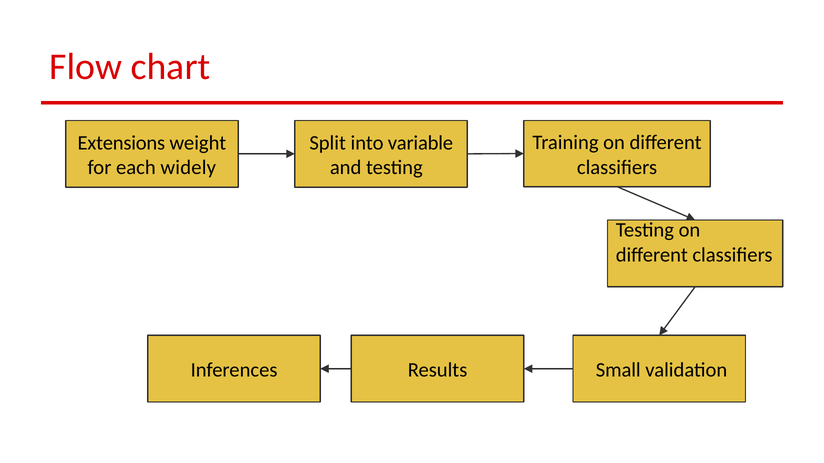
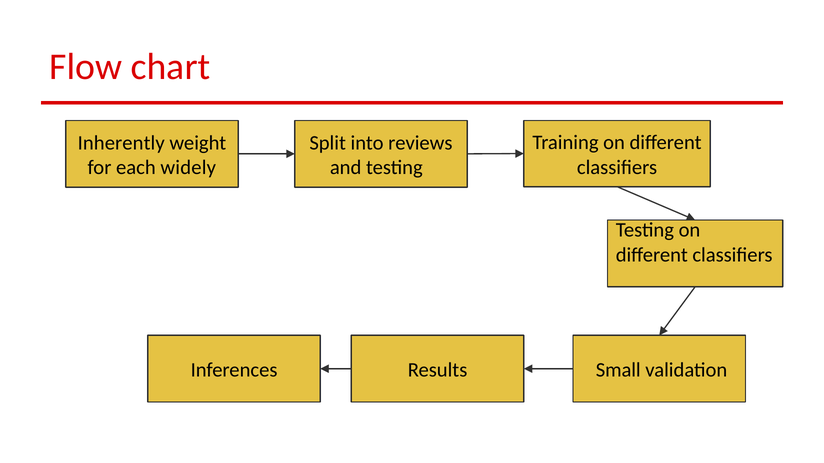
Extensions: Extensions -> Inherently
variable: variable -> reviews
